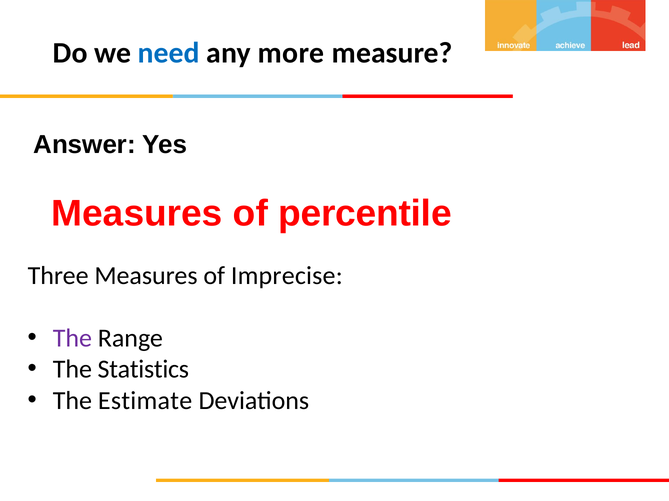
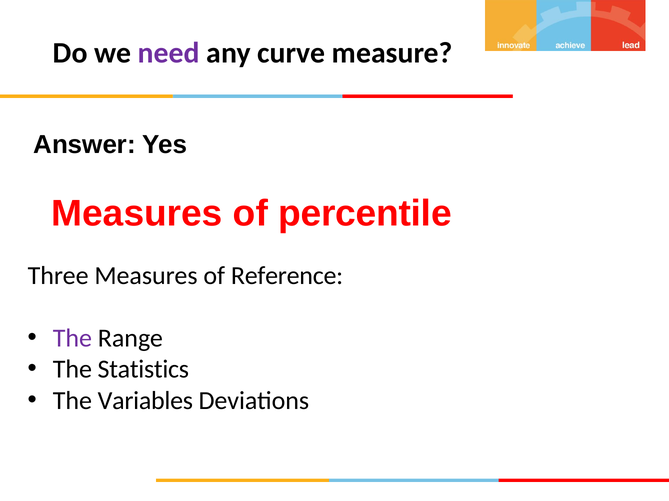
need colour: blue -> purple
more: more -> curve
Imprecise: Imprecise -> Reference
Estimate: Estimate -> Variables
